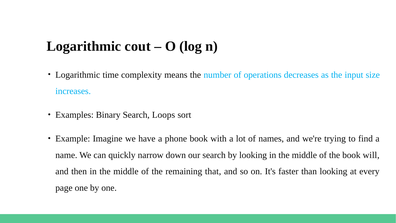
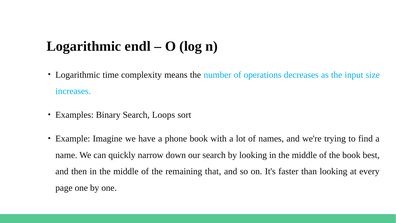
cout: cout -> endl
will: will -> best
